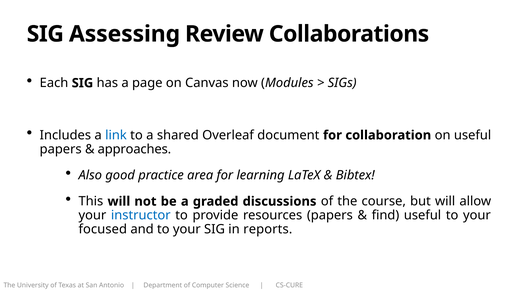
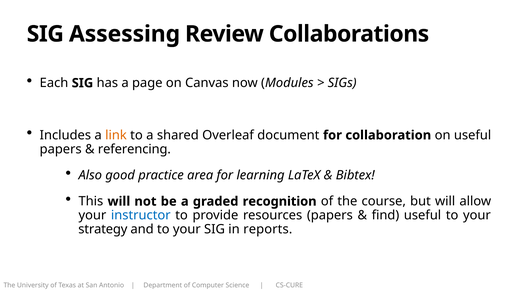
link colour: blue -> orange
approaches: approaches -> referencing
discussions: discussions -> recognition
focused: focused -> strategy
